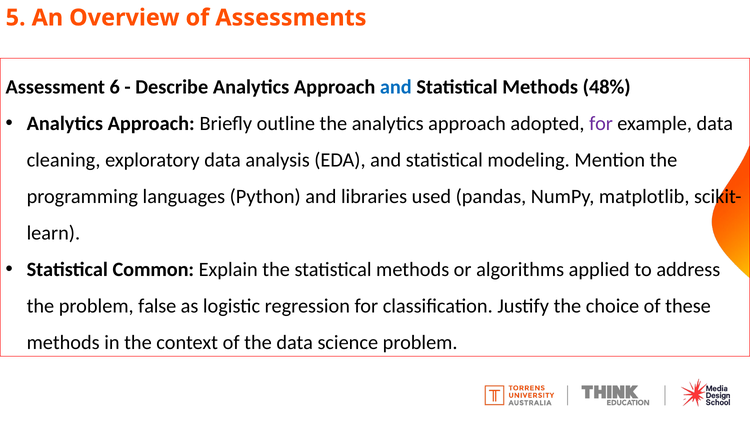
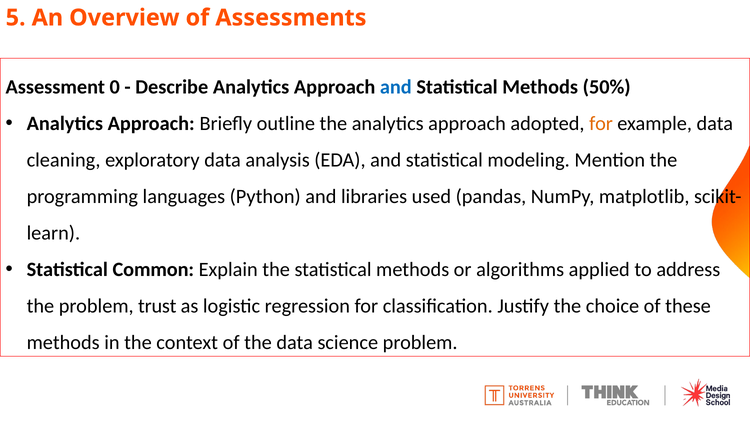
6: 6 -> 0
48%: 48% -> 50%
for at (601, 123) colour: purple -> orange
false: false -> trust
